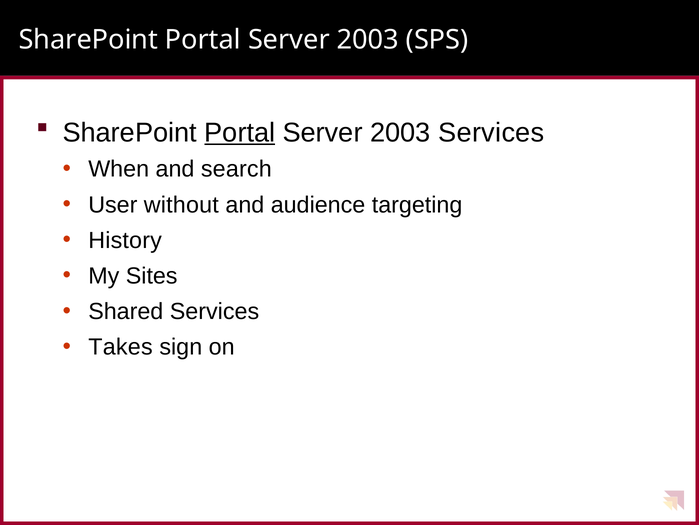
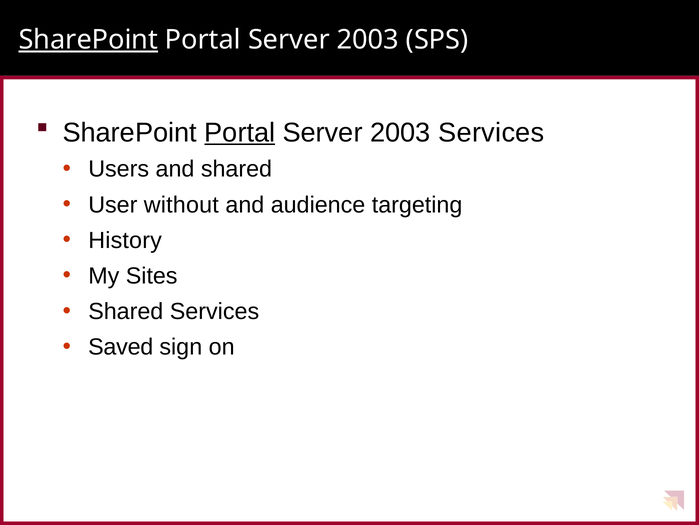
SharePoint at (88, 40) underline: none -> present
When: When -> Users
and search: search -> shared
Takes: Takes -> Saved
